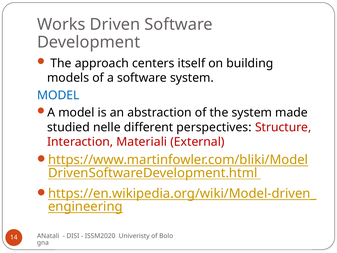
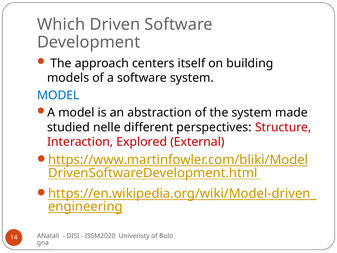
Works: Works -> Which
Materiali: Materiali -> Explored
